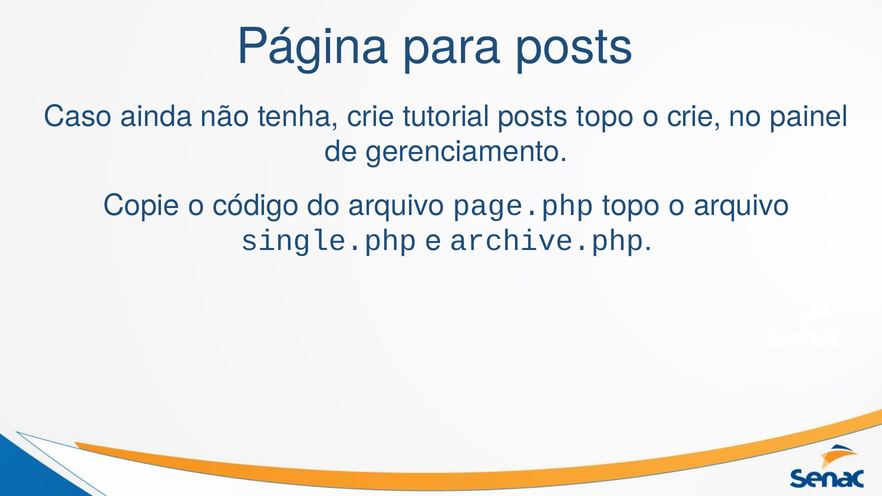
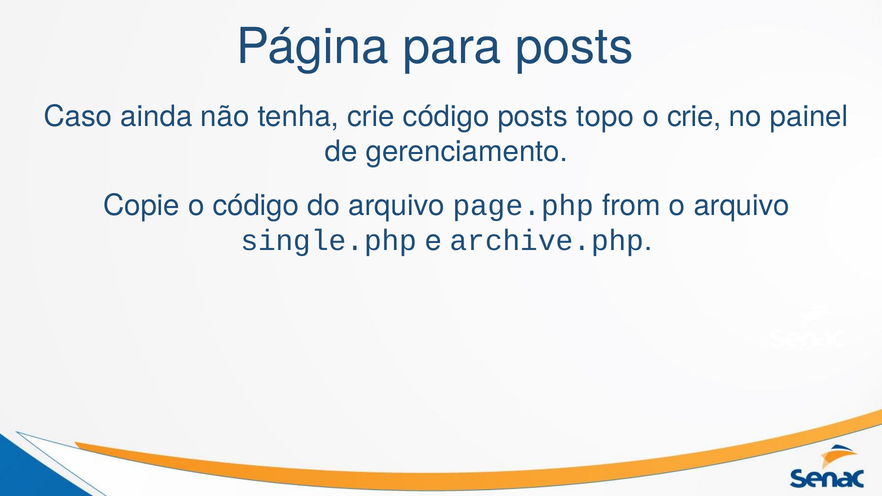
crie tutorial: tutorial -> código
page.php topo: topo -> from
